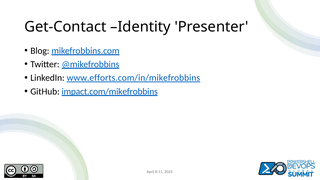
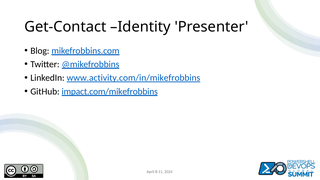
www.efforts.com/in/mikefrobbins: www.efforts.com/in/mikefrobbins -> www.activity.com/in/mikefrobbins
